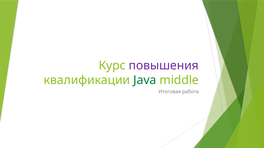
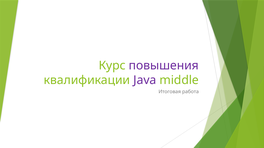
Java colour: green -> purple
